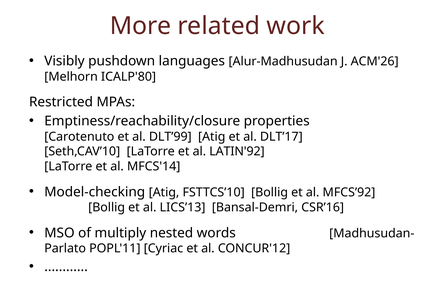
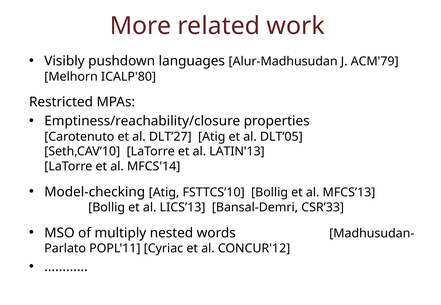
ACM'26: ACM'26 -> ACM'79
DLT’99: DLT’99 -> DLT’27
DLT’17: DLT’17 -> DLT’05
LATIN'92: LATIN'92 -> LATIN'13
MFCS’92: MFCS’92 -> MFCS’13
CSR’16: CSR’16 -> CSR’33
